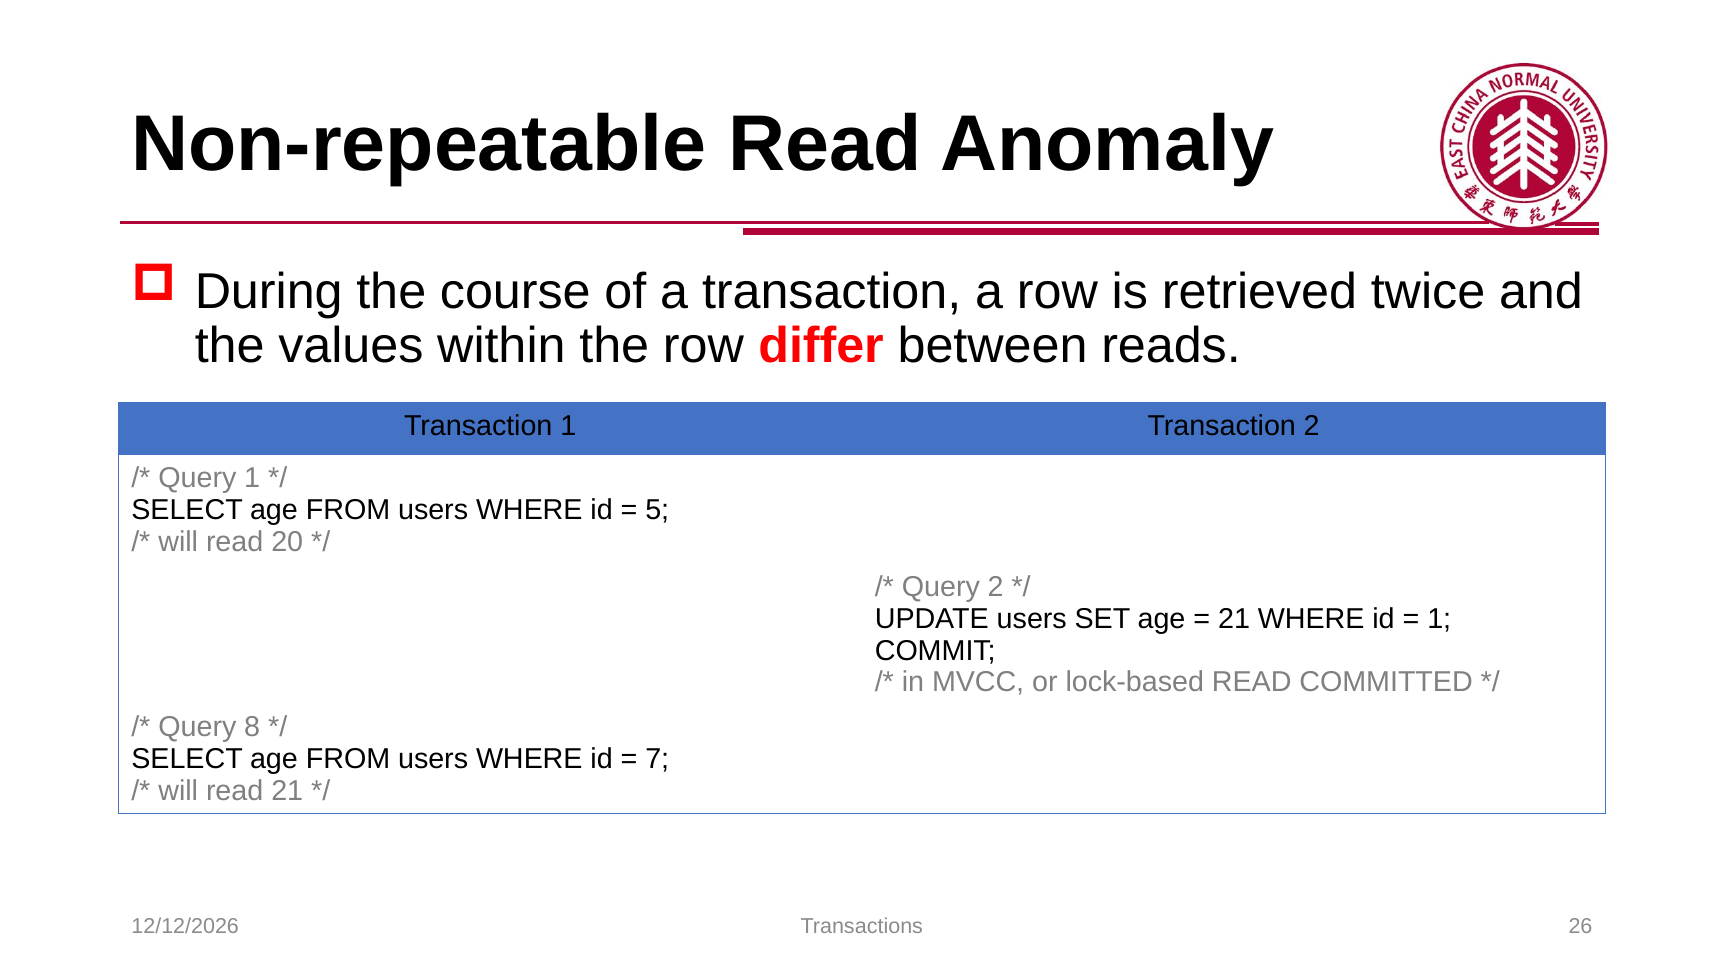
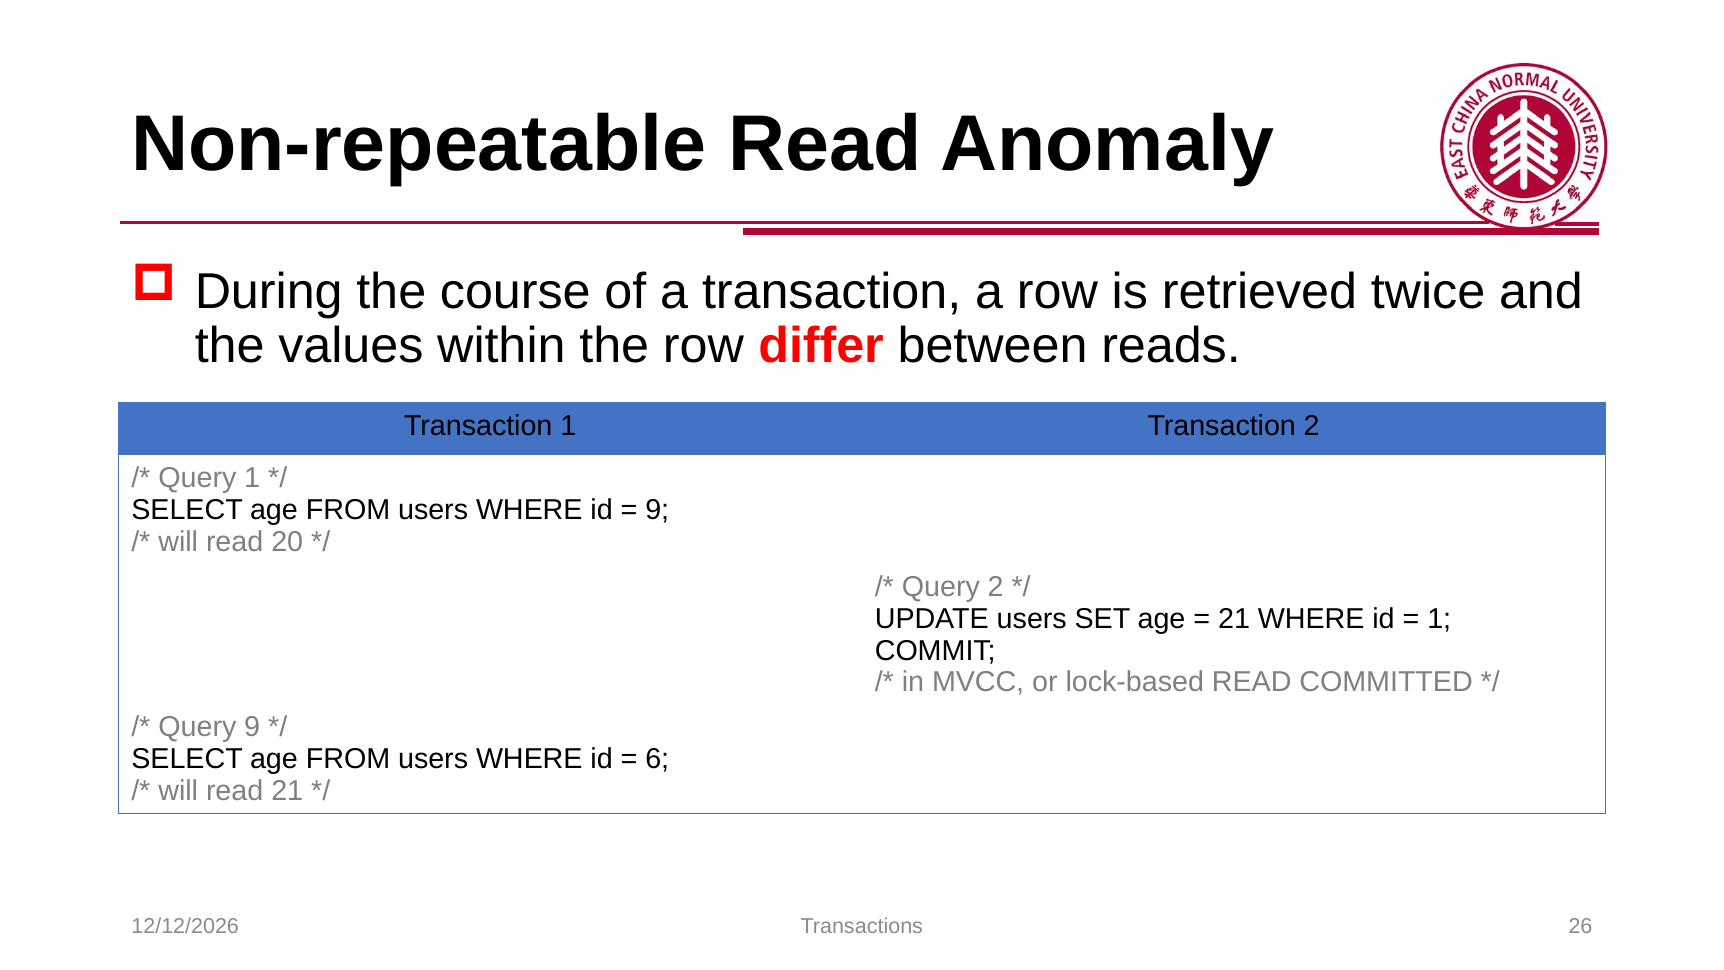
5 at (657, 510): 5 -> 9
Query 8: 8 -> 9
7: 7 -> 6
